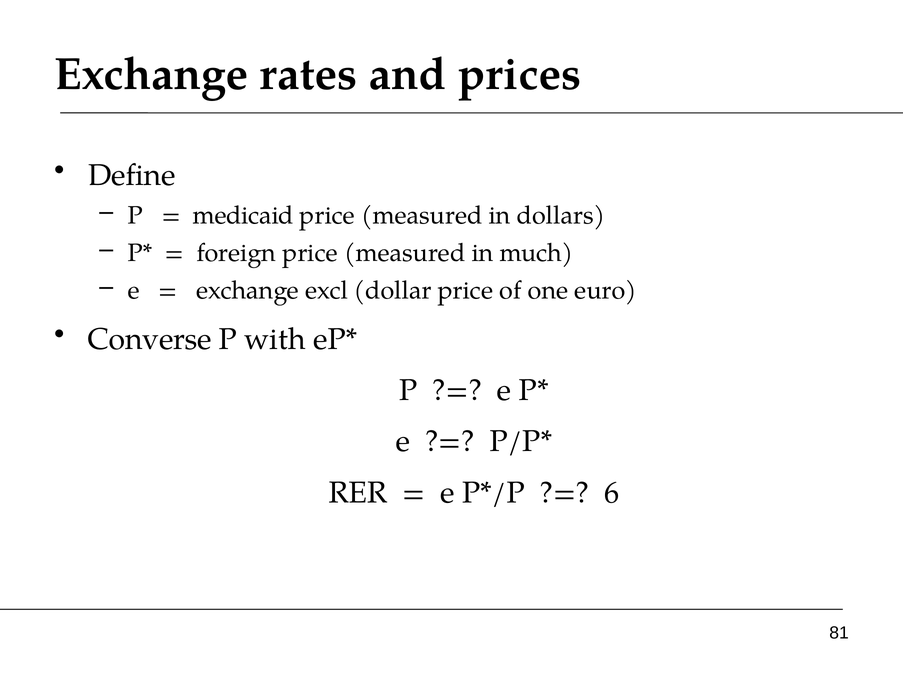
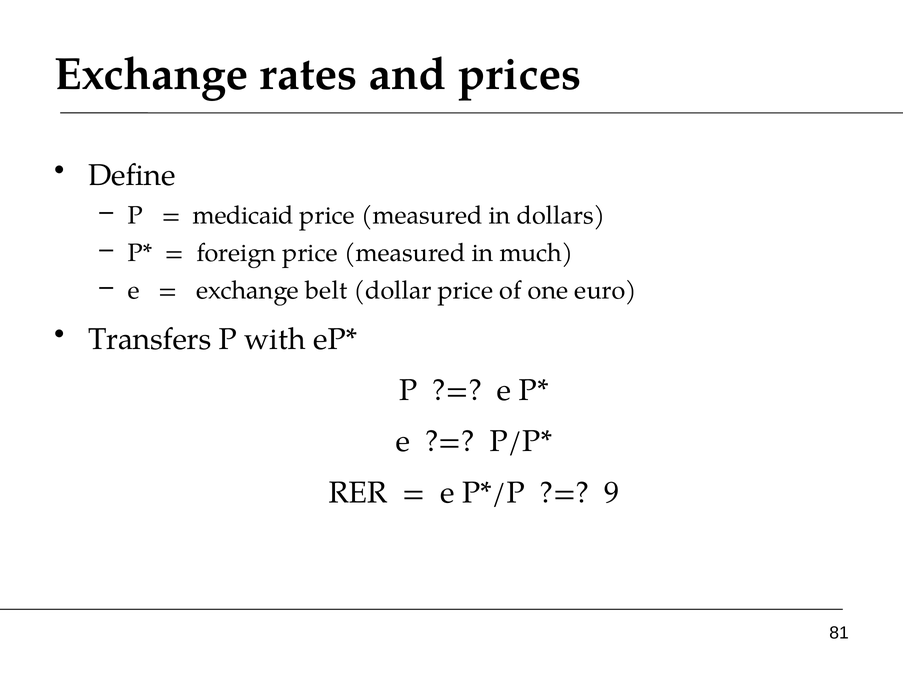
excl: excl -> belt
Converse: Converse -> Transfers
6: 6 -> 9
